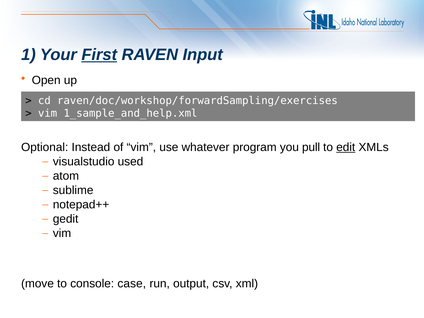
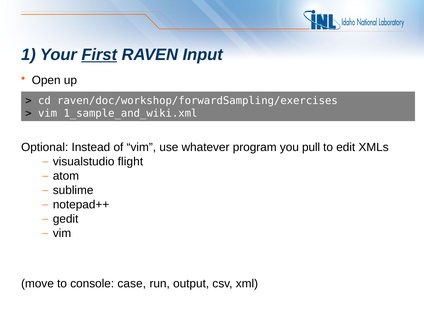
1_sample_and_help.xml: 1_sample_and_help.xml -> 1_sample_and_wiki.xml
edit underline: present -> none
used: used -> flight
